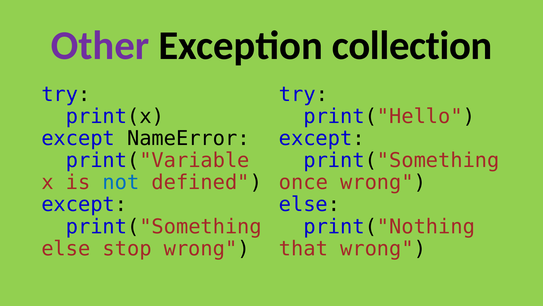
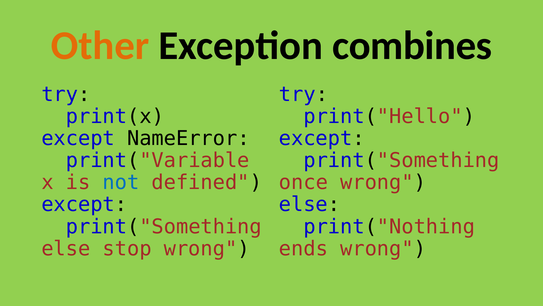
Other colour: purple -> orange
collection: collection -> combines
that: that -> ends
